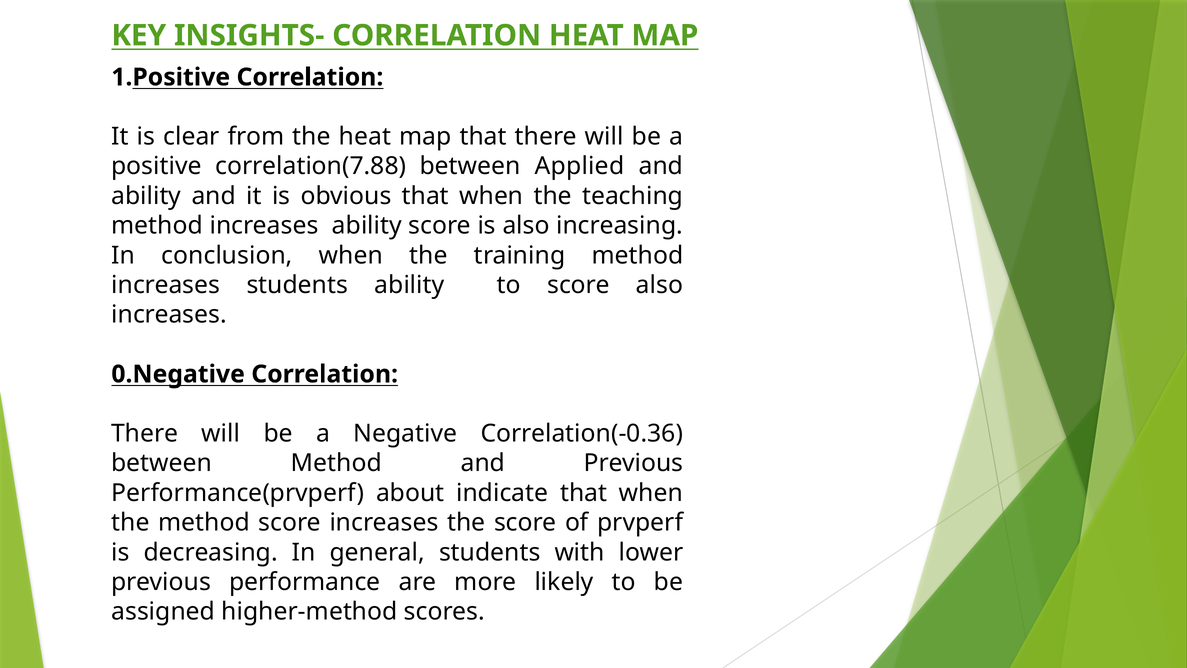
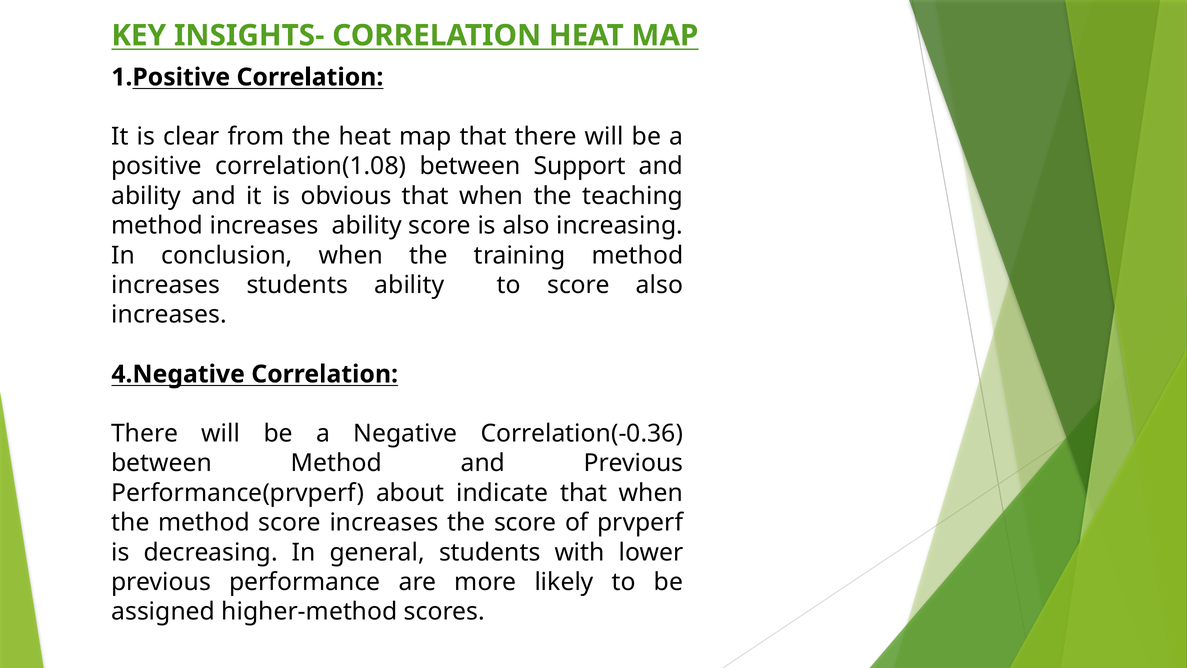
correlation(7.88: correlation(7.88 -> correlation(1.08
Applied: Applied -> Support
0.Negative: 0.Negative -> 4.Negative
